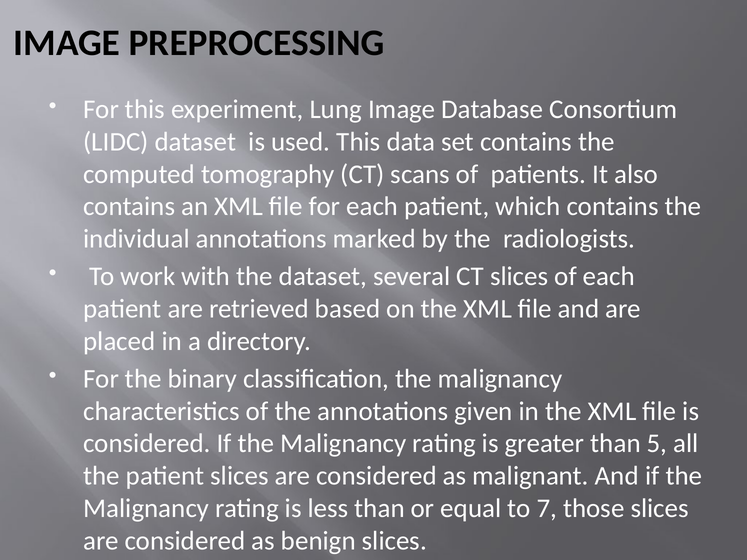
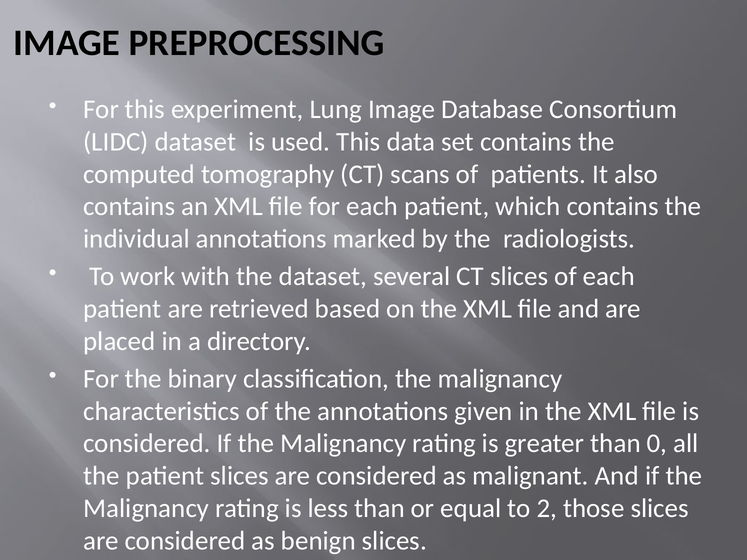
5: 5 -> 0
7: 7 -> 2
